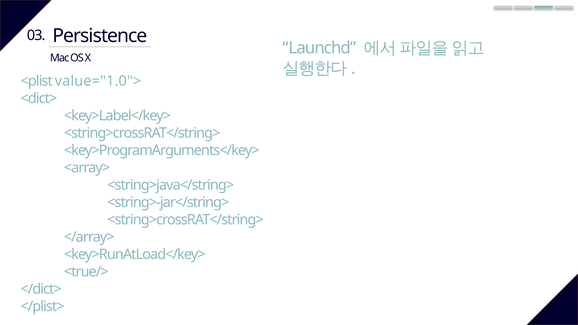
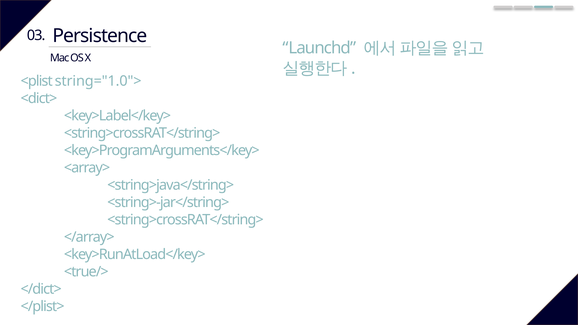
value="1.0">: value="1.0"> -> string="1.0">
